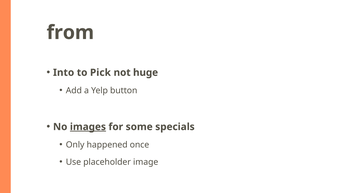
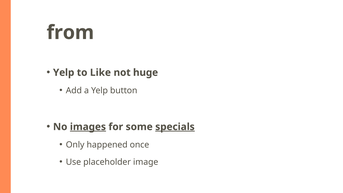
Into at (64, 73): Into -> Yelp
Pick: Pick -> Like
specials underline: none -> present
